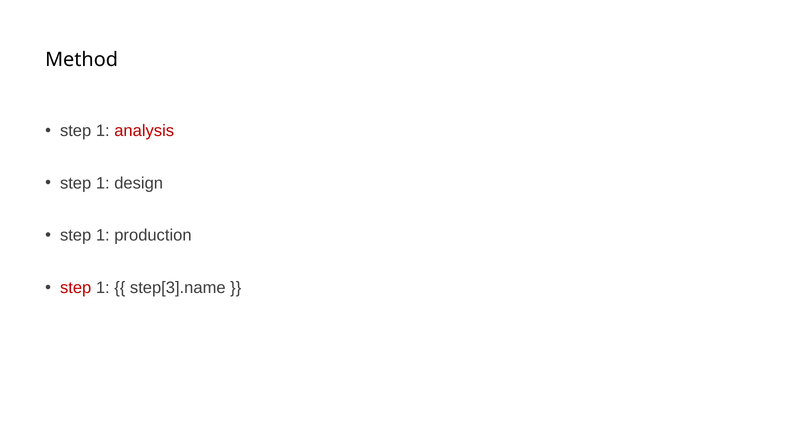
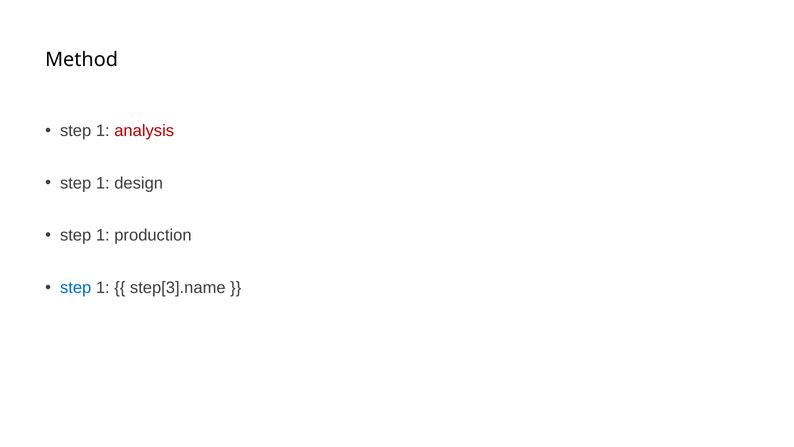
step at (76, 288) colour: red -> blue
